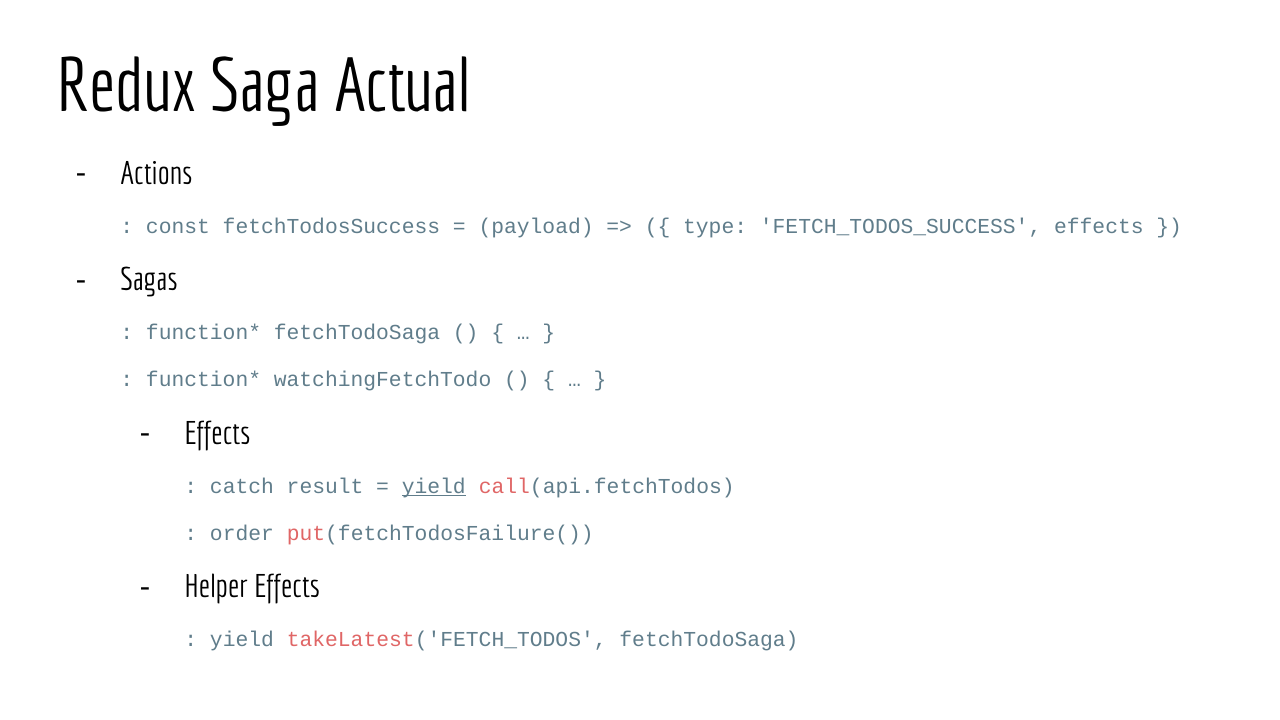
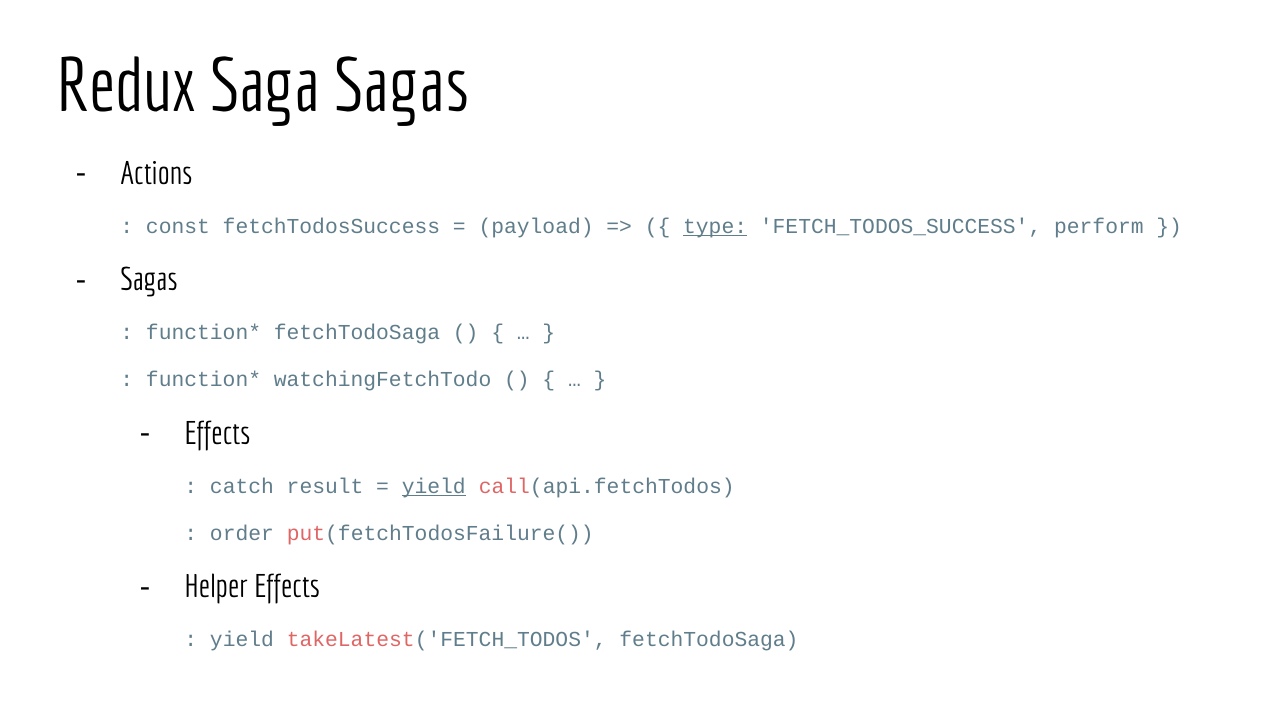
Saga Actual: Actual -> Sagas
type underline: none -> present
FETCH_TODOS_SUCCESS effects: effects -> perform
